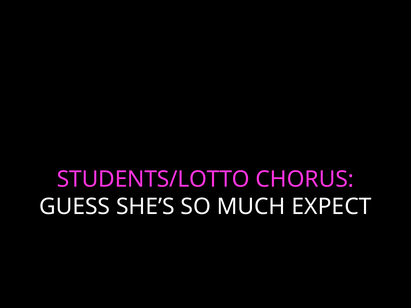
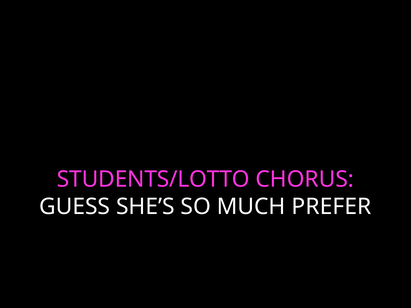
EXPECT: EXPECT -> PREFER
